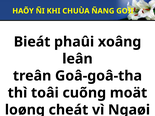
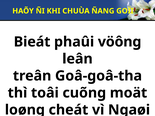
xoâng: xoâng -> vöông
